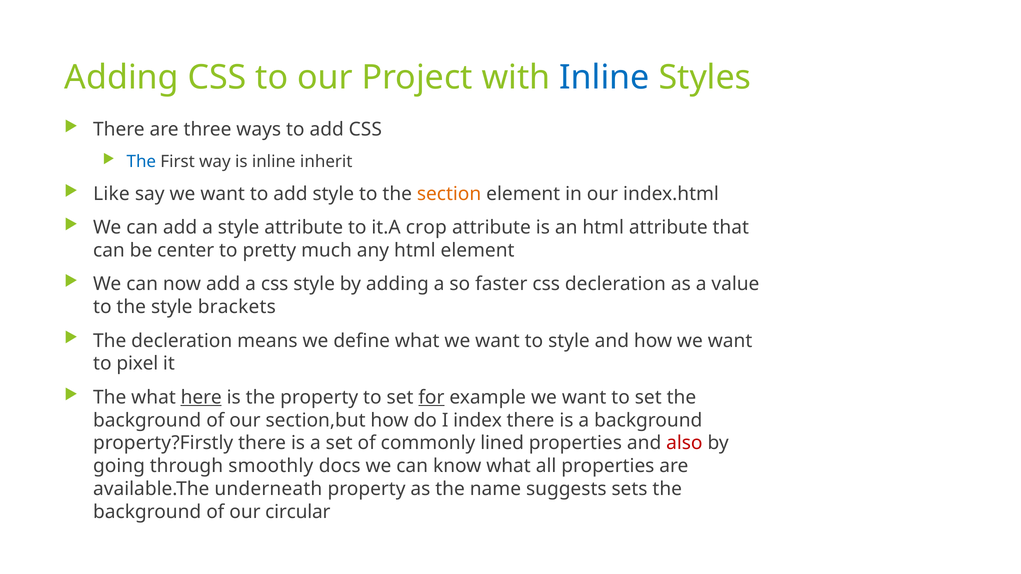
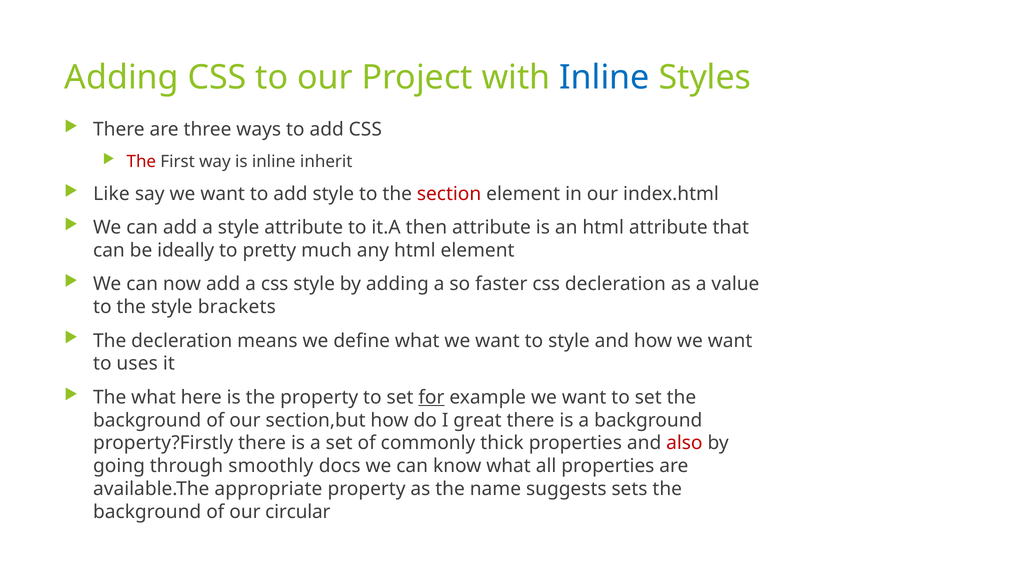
The at (141, 162) colour: blue -> red
section colour: orange -> red
crop: crop -> then
center: center -> ideally
pixel: pixel -> uses
here underline: present -> none
index: index -> great
lined: lined -> thick
underneath: underneath -> appropriate
